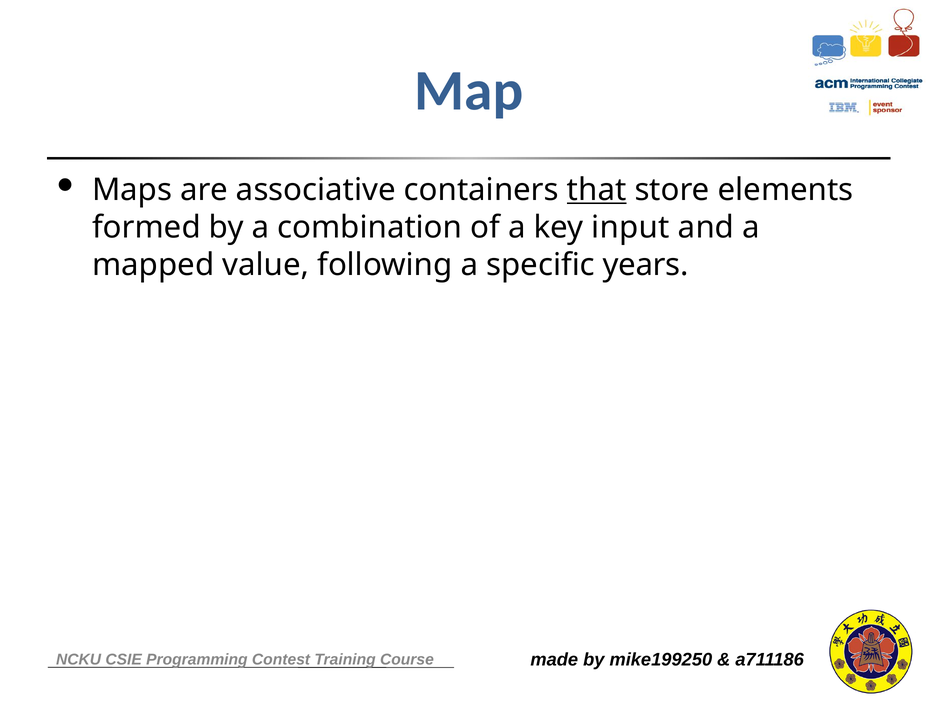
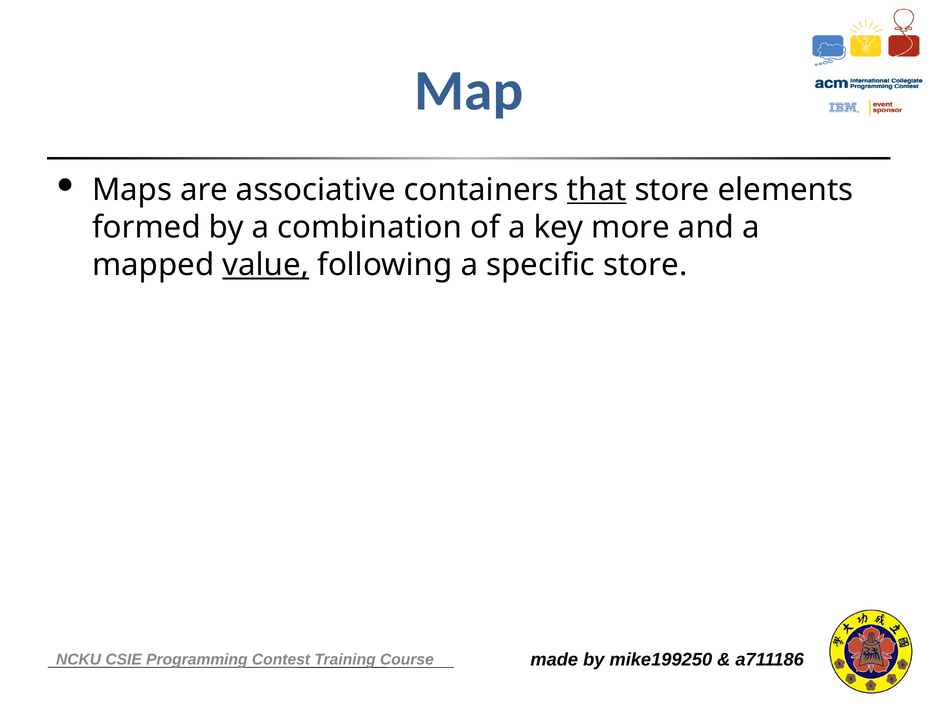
input: input -> more
value underline: none -> present
specific years: years -> store
